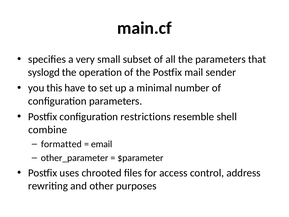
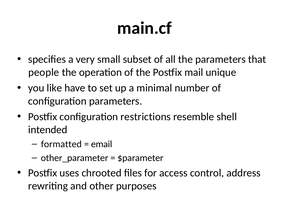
syslogd: syslogd -> people
sender: sender -> unique
this: this -> like
combine: combine -> intended
